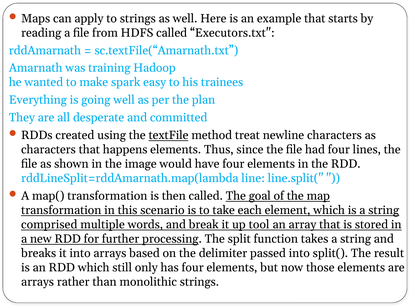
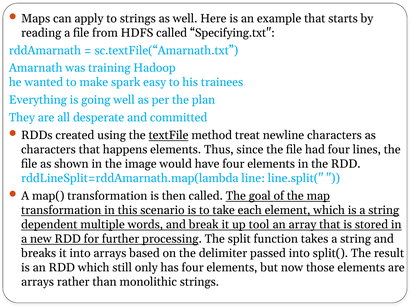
Executors.txt: Executors.txt -> Specifying.txt
comprised: comprised -> dependent
